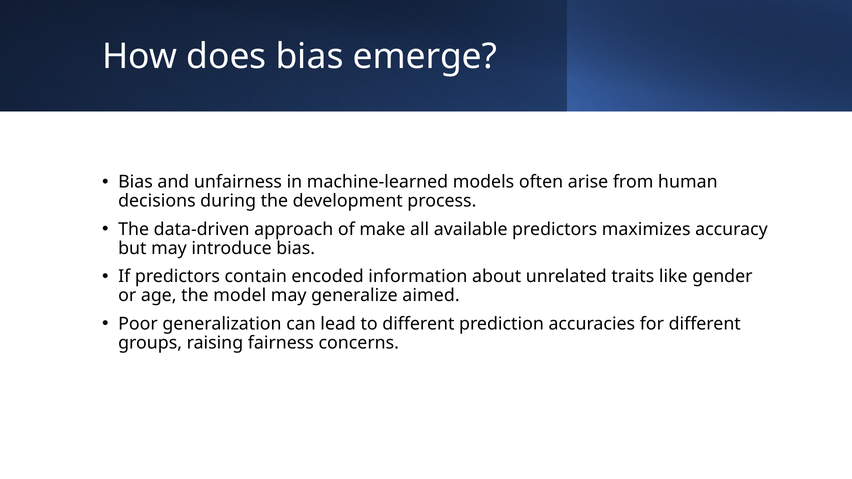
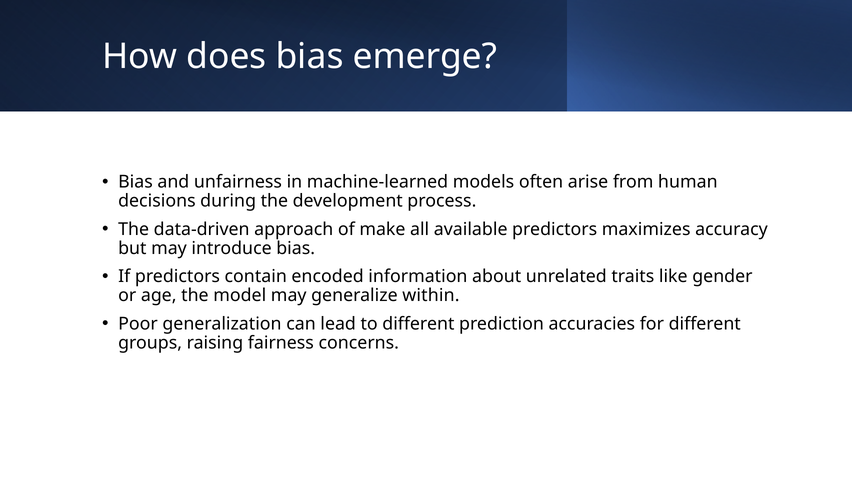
aimed: aimed -> within
